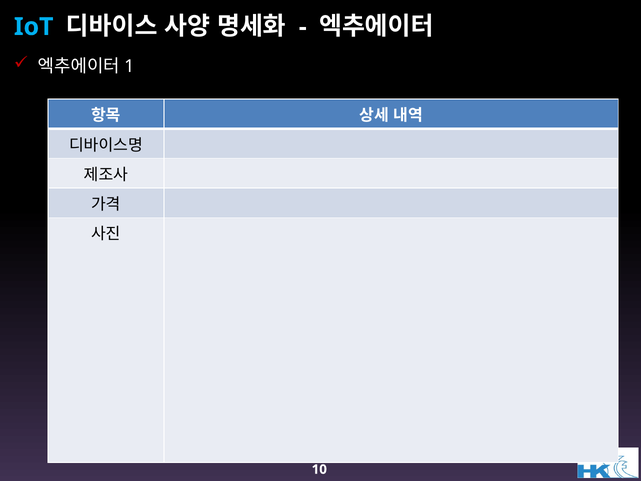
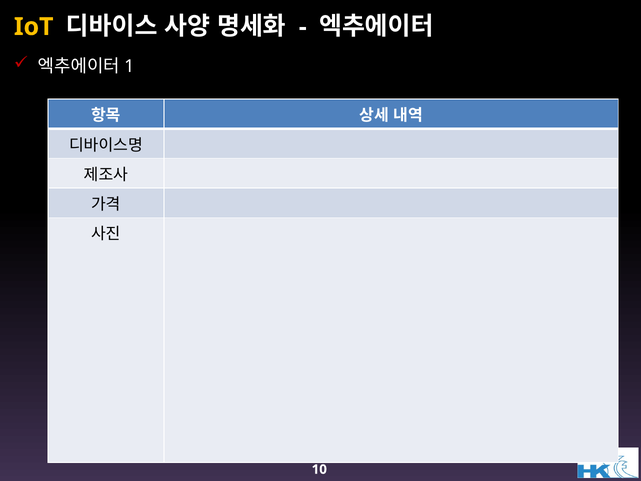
IoT colour: light blue -> yellow
